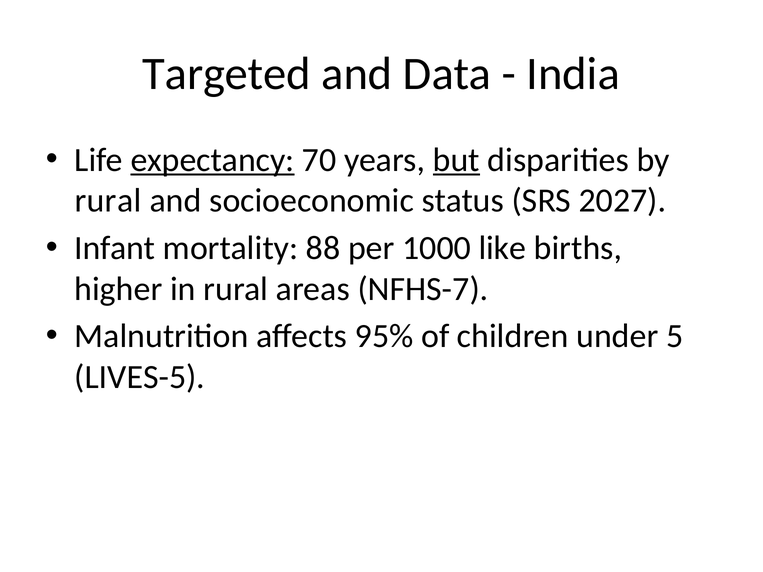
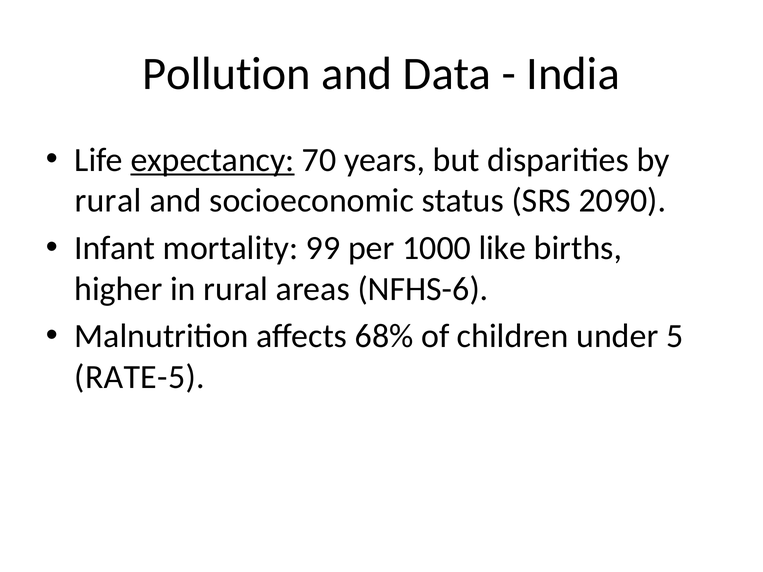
Targeted: Targeted -> Pollution
but underline: present -> none
2027: 2027 -> 2090
88: 88 -> 99
NFHS-7: NFHS-7 -> NFHS-6
95%: 95% -> 68%
LIVES-5: LIVES-5 -> RATE-5
